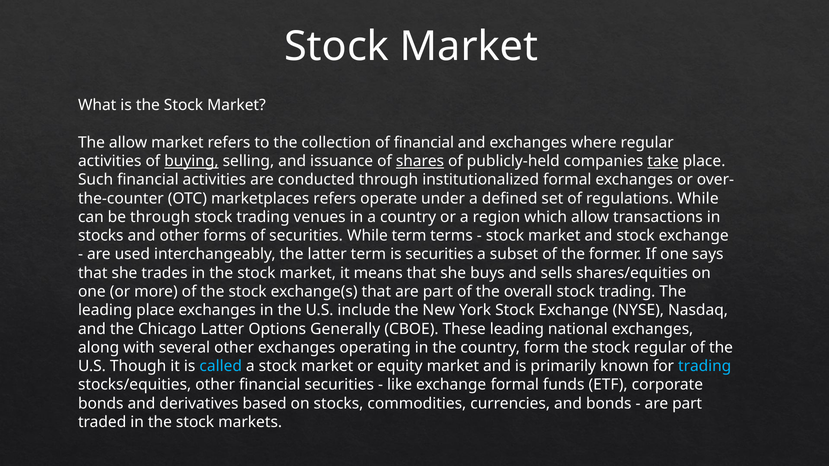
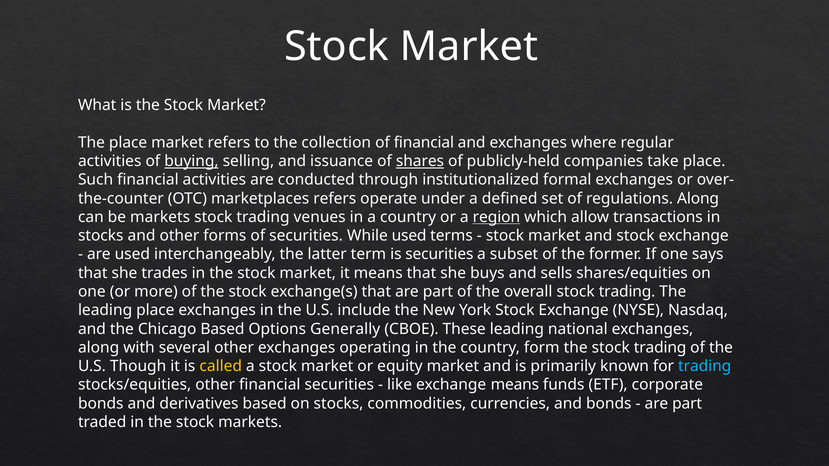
The allow: allow -> place
take underline: present -> none
regulations While: While -> Along
be through: through -> markets
region underline: none -> present
While term: term -> used
Chicago Latter: Latter -> Based
the stock regular: regular -> trading
called colour: light blue -> yellow
exchange formal: formal -> means
